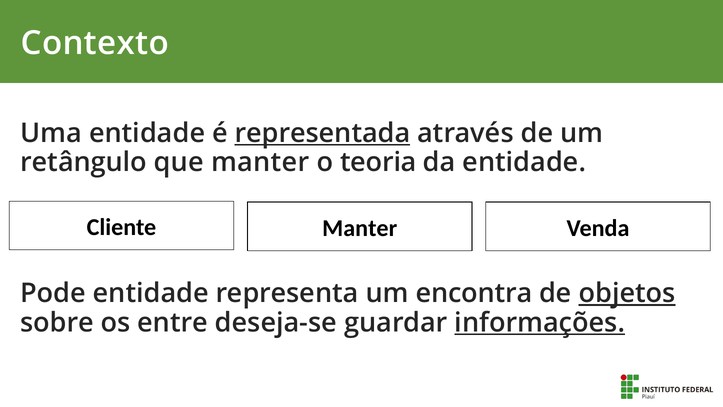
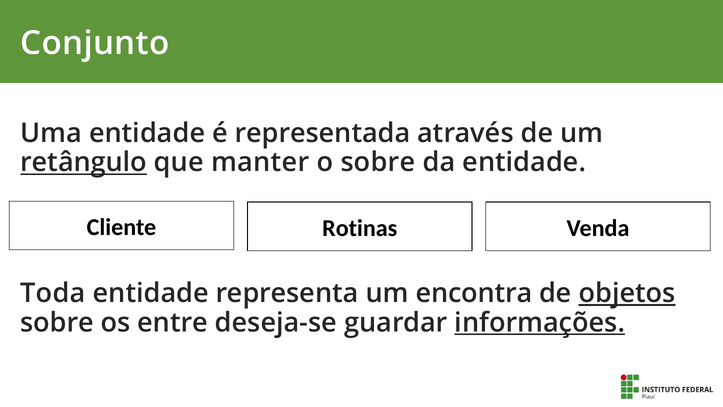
Contexto: Contexto -> Conjunto
representada underline: present -> none
retângulo underline: none -> present
o teoria: teoria -> sobre
Cliente Manter: Manter -> Rotinas
Pode: Pode -> Toda
